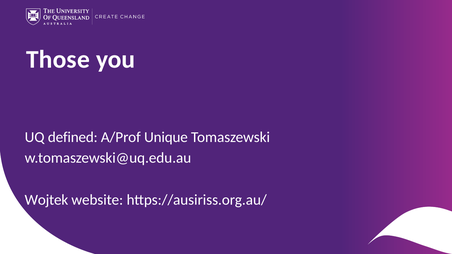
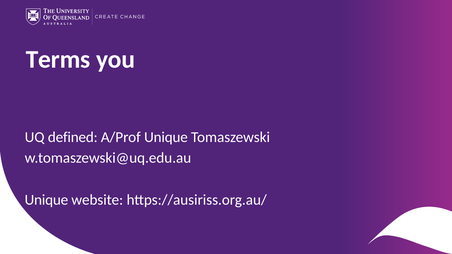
Those: Those -> Terms
Wojtek at (46, 200): Wojtek -> Unique
